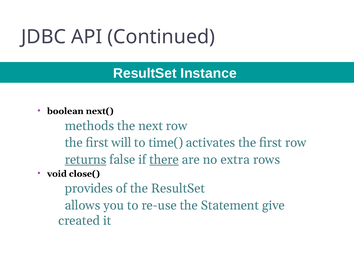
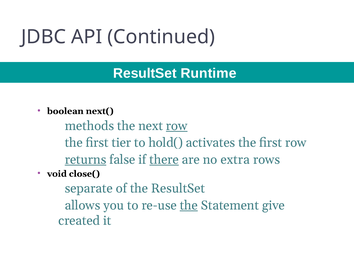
Instance: Instance -> Runtime
row at (177, 126) underline: none -> present
will: will -> tier
time(: time( -> hold(
provides: provides -> separate
the at (189, 205) underline: none -> present
